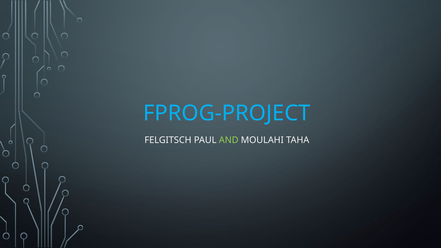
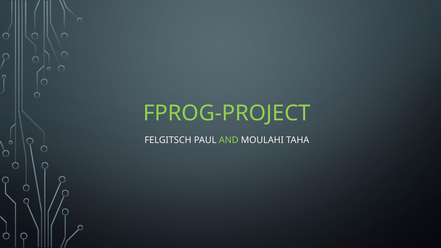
FPROG-PROJECT colour: light blue -> light green
